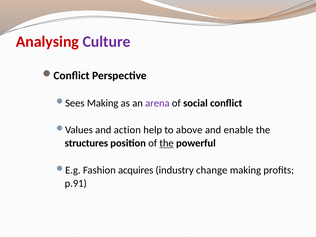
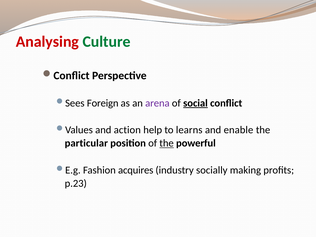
Culture colour: purple -> green
Making at (103, 103): Making -> Foreign
social underline: none -> present
above: above -> learns
structures: structures -> particular
change: change -> socially
p.91: p.91 -> p.23
